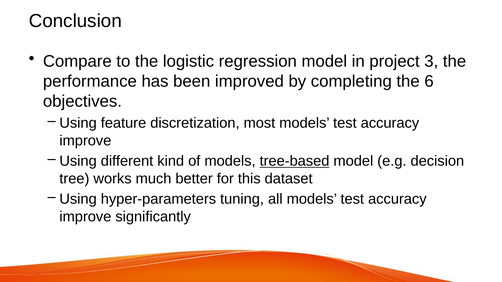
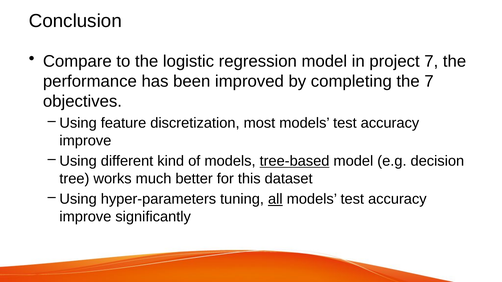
project 3: 3 -> 7
the 6: 6 -> 7
all underline: none -> present
